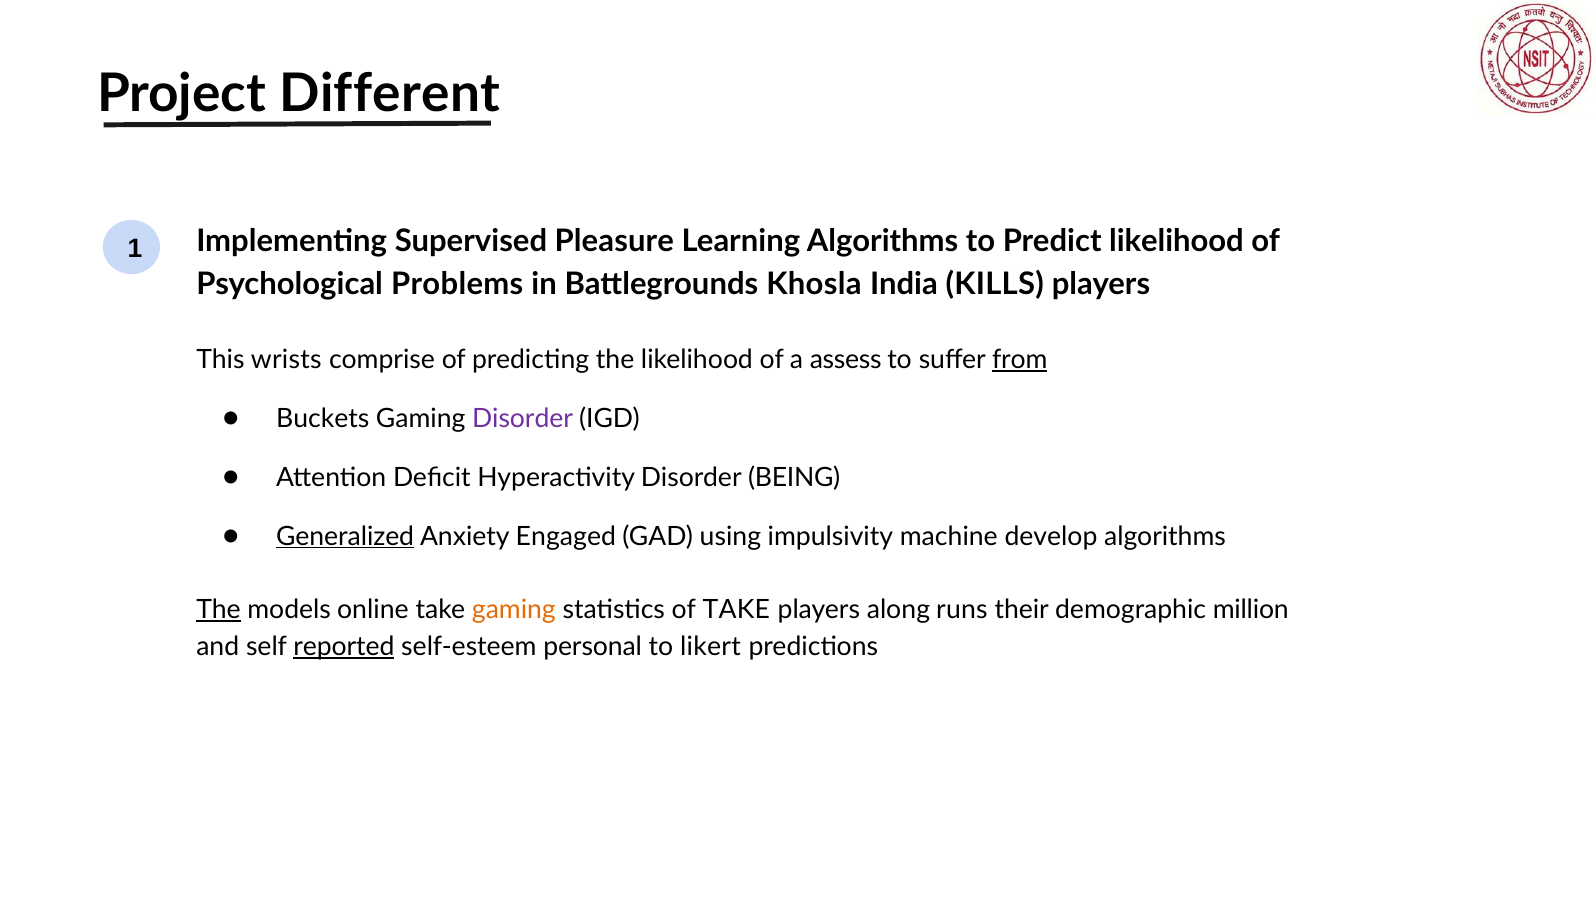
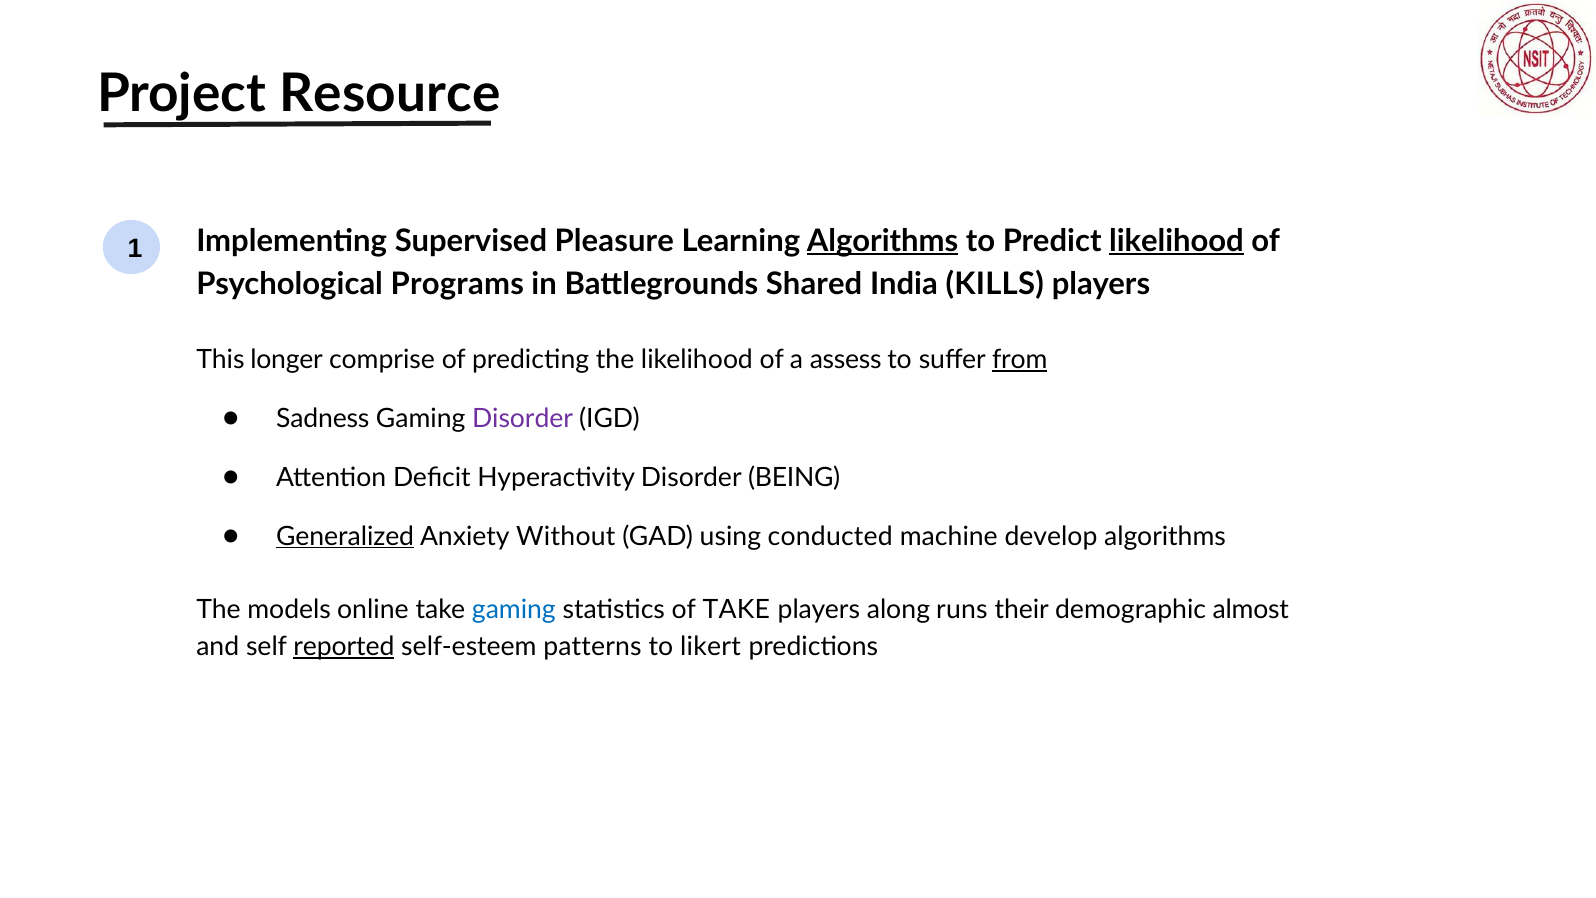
Different: Different -> Resource
Algorithms at (883, 241) underline: none -> present
likelihood at (1176, 241) underline: none -> present
Problems: Problems -> Programs
Khosla: Khosla -> Shared
wrists: wrists -> longer
Buckets: Buckets -> Sadness
Engaged: Engaged -> Without
impulsivity: impulsivity -> conducted
The at (219, 610) underline: present -> none
gaming at (514, 610) colour: orange -> blue
million: million -> almost
personal: personal -> patterns
